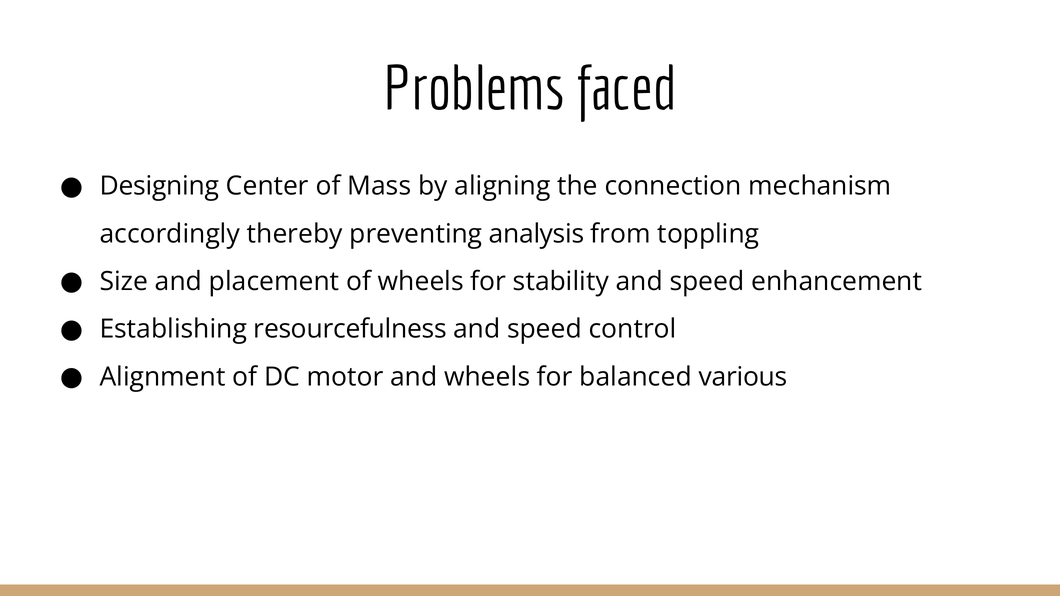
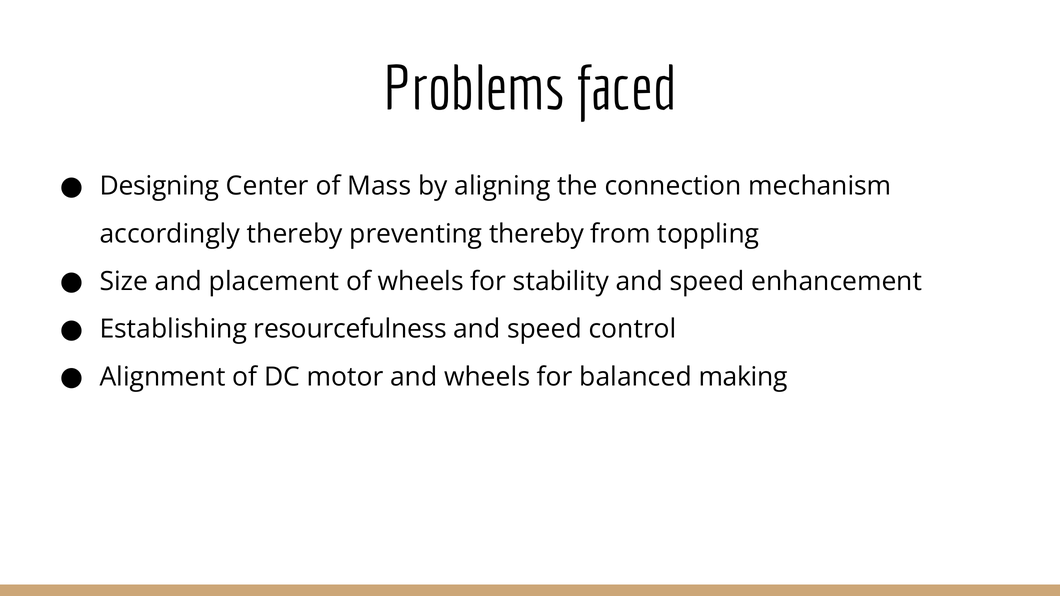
preventing analysis: analysis -> thereby
various: various -> making
